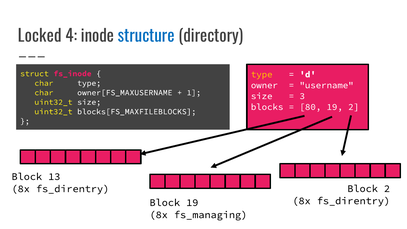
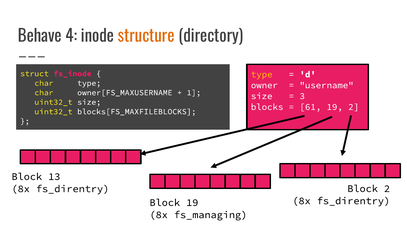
Locked: Locked -> Behave
structure colour: blue -> orange
80: 80 -> 61
